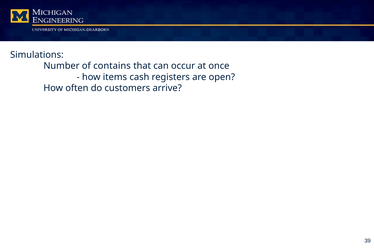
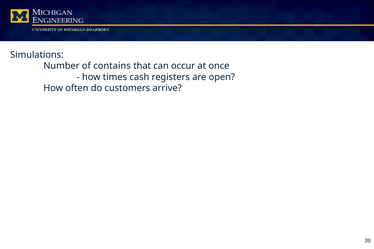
items: items -> times
